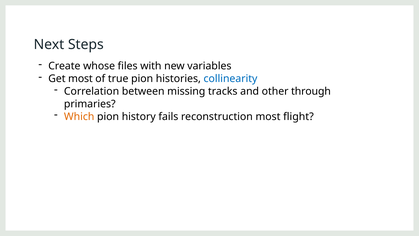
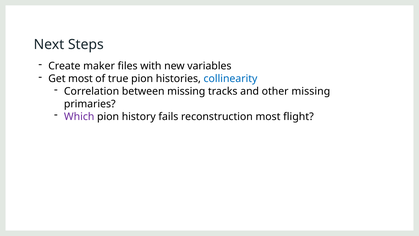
whose: whose -> maker
other through: through -> missing
Which colour: orange -> purple
